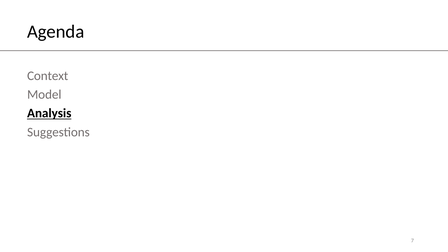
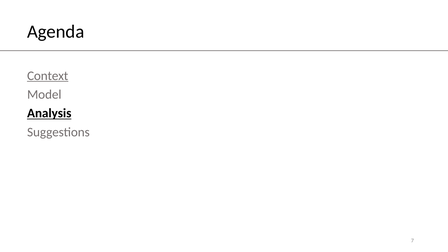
Context underline: none -> present
